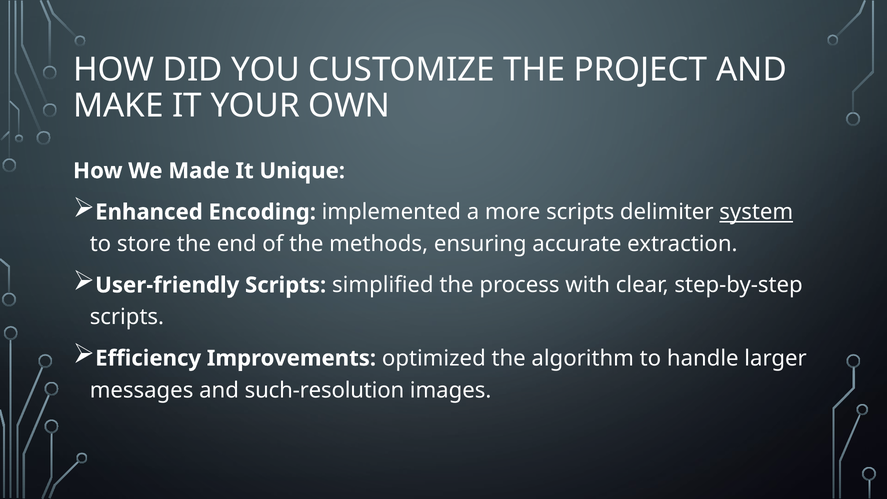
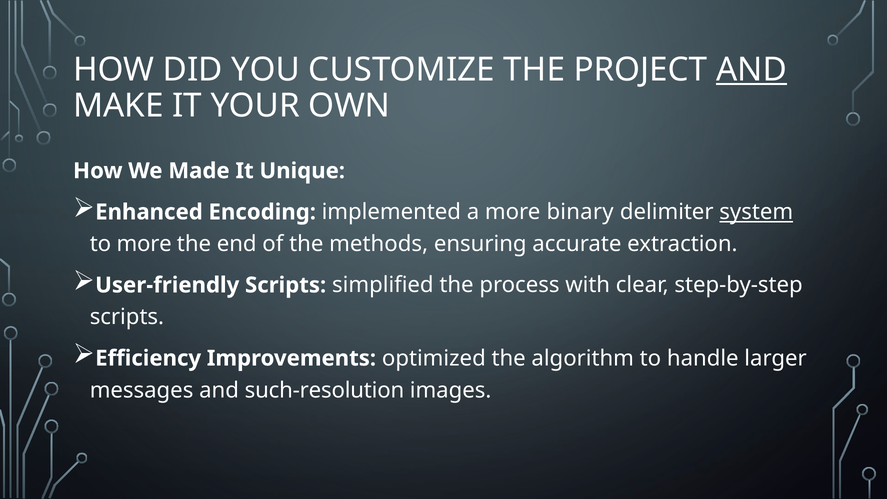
AND at (751, 70) underline: none -> present
more scripts: scripts -> binary
to store: store -> more
